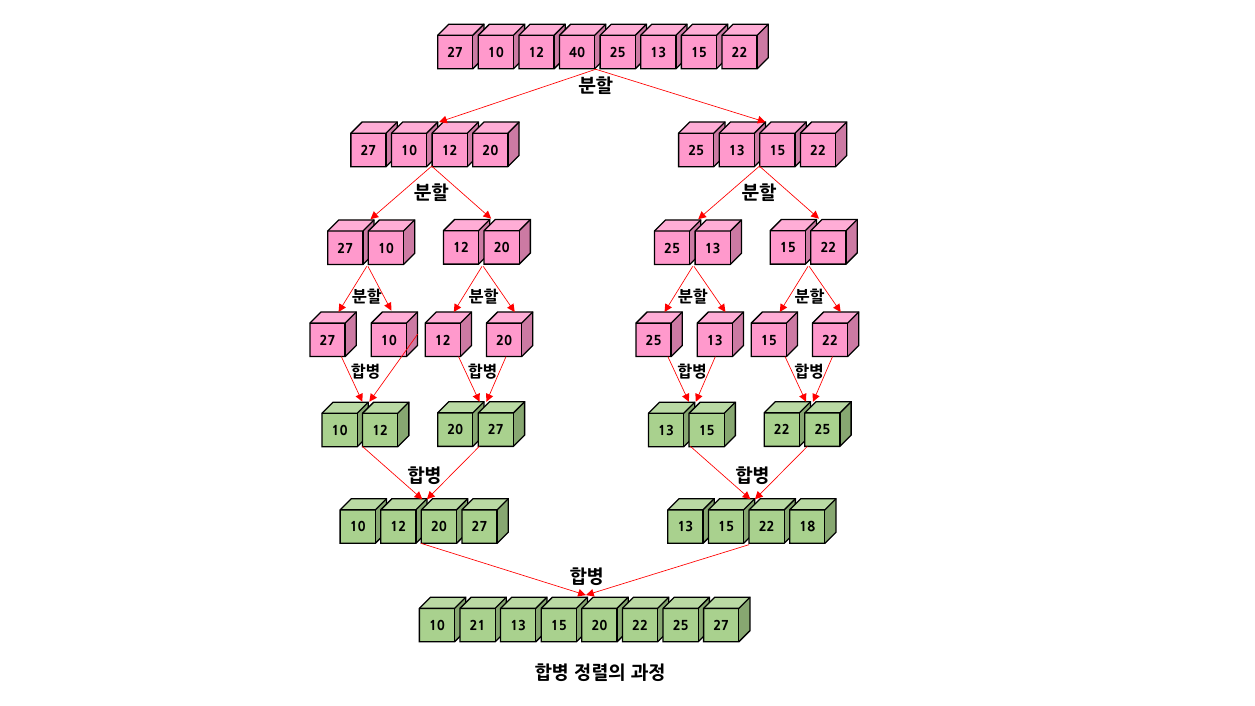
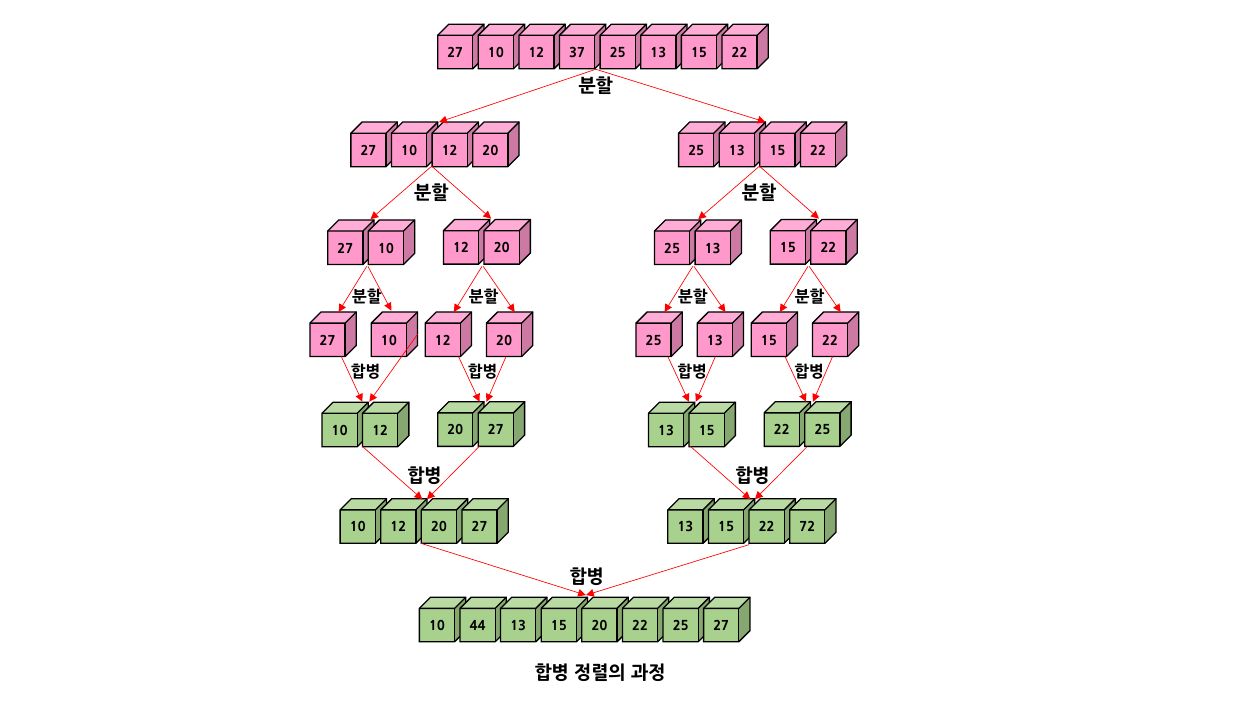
40: 40 -> 37
18: 18 -> 72
21: 21 -> 44
